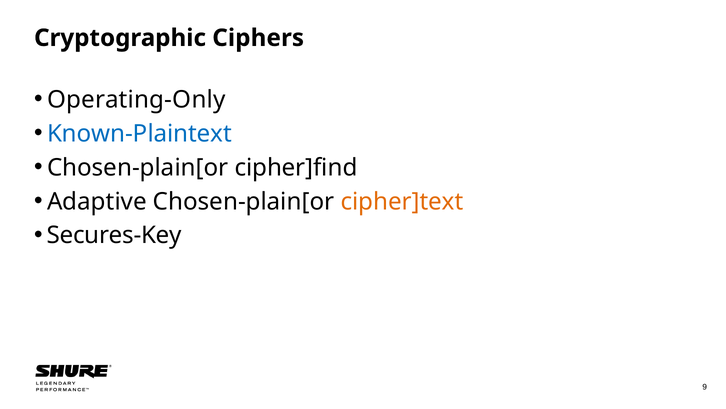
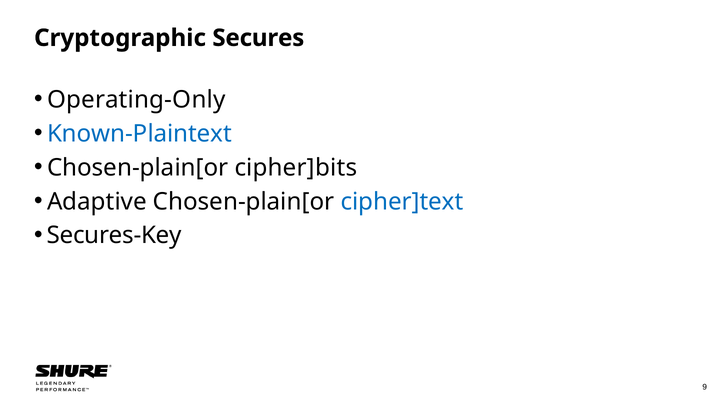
Ciphers: Ciphers -> Secures
cipher]find: cipher]find -> cipher]bits
cipher]text colour: orange -> blue
